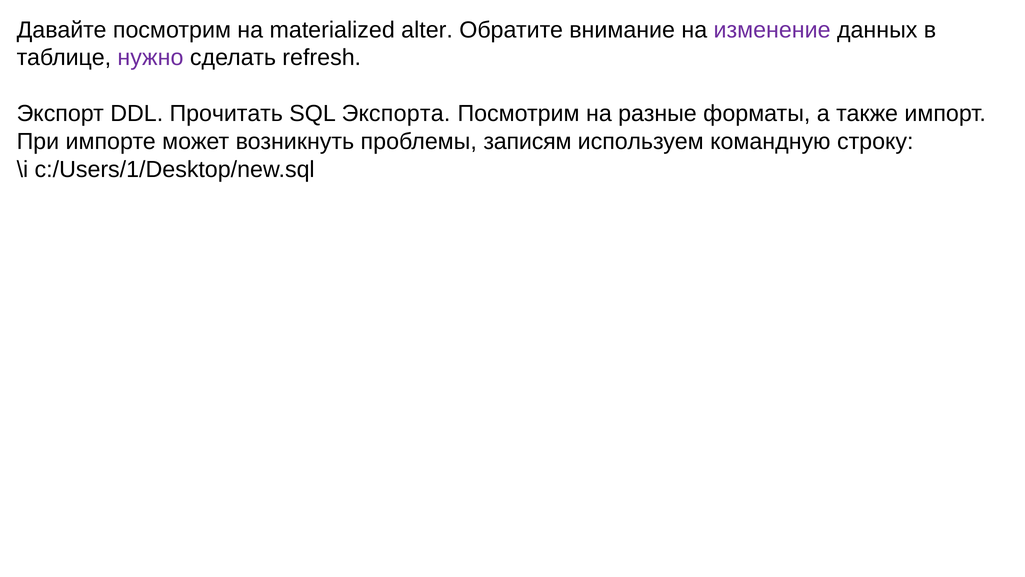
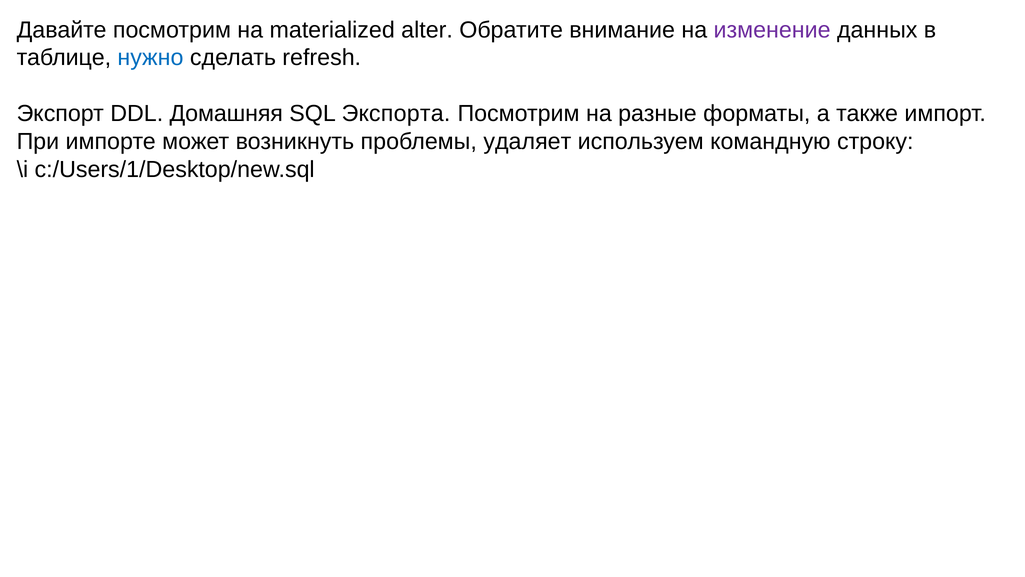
нужно colour: purple -> blue
Прочитать: Прочитать -> Домашняя
записям: записям -> удаляет
